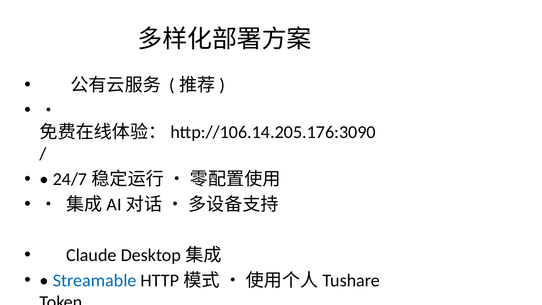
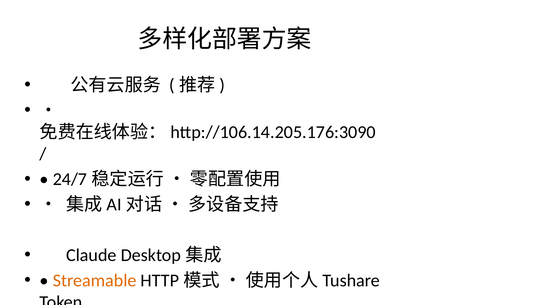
Streamable colour: blue -> orange
